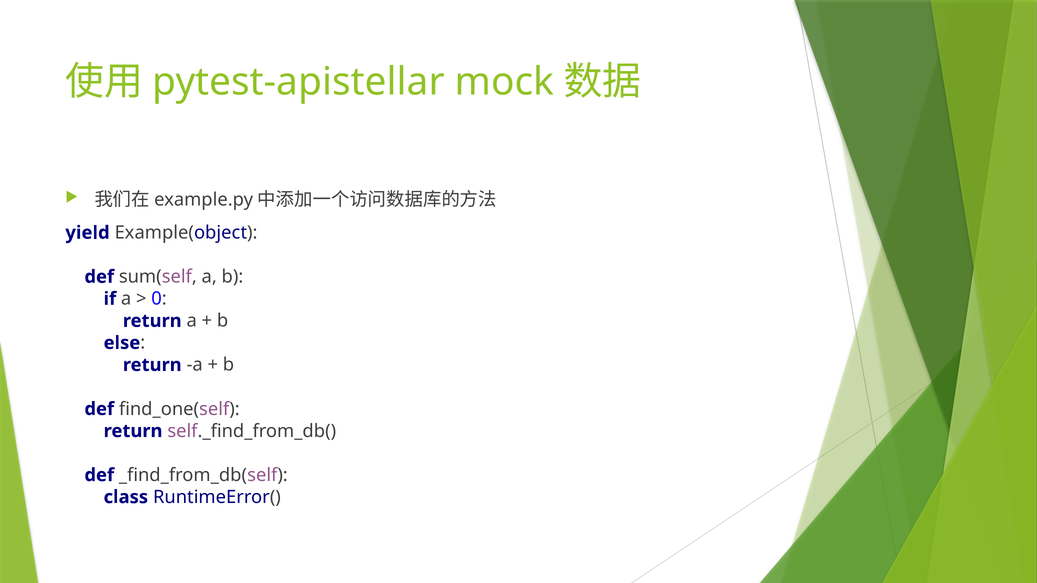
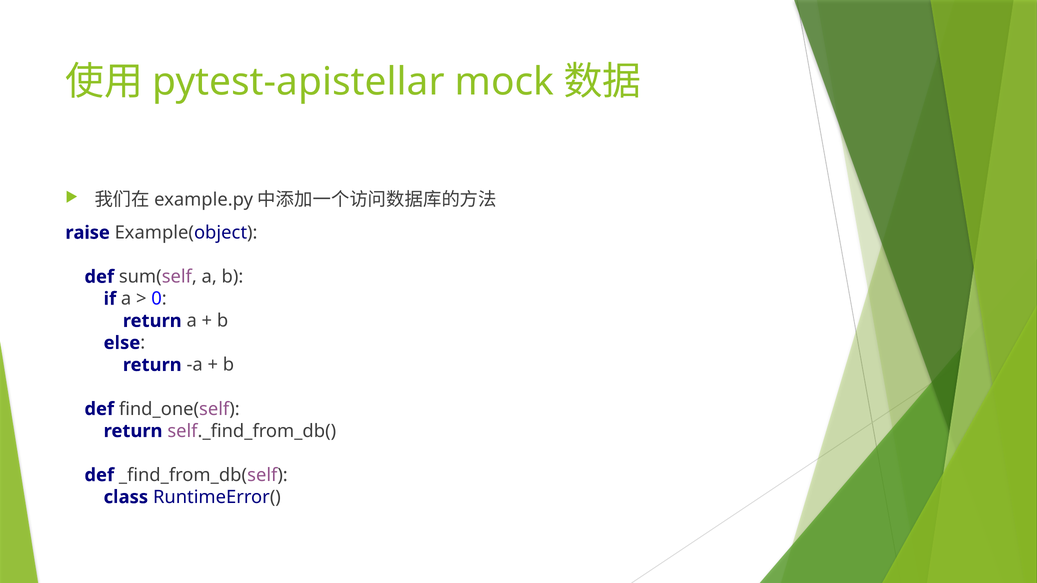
yield: yield -> raise
